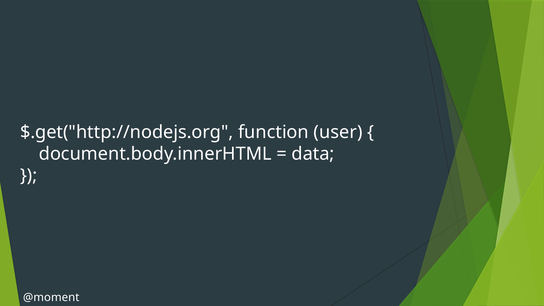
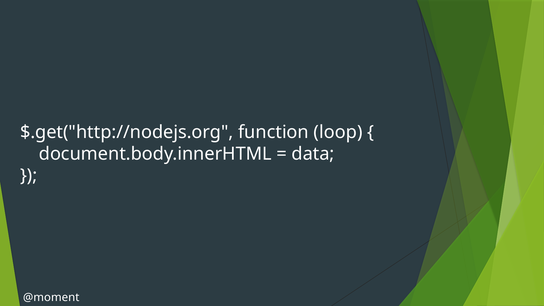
user: user -> loop
